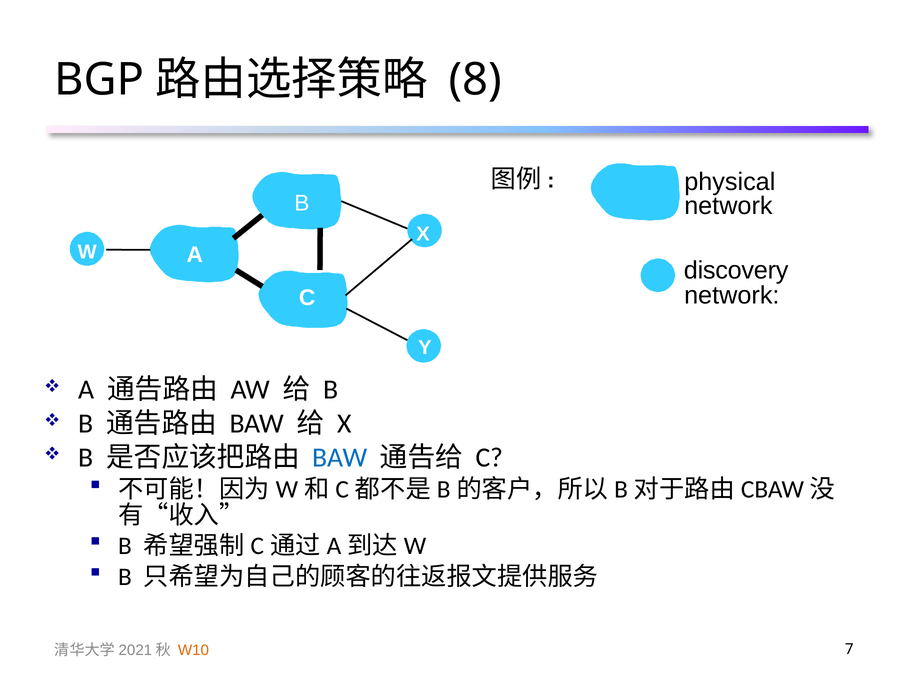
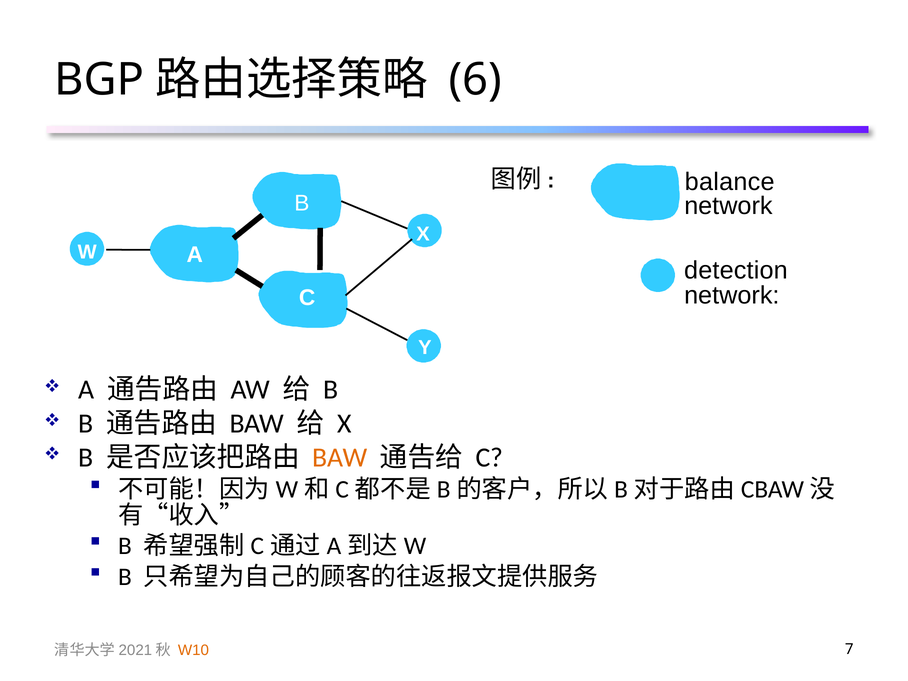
8: 8 -> 6
physical: physical -> balance
discovery: discovery -> detection
BAW at (340, 457) colour: blue -> orange
